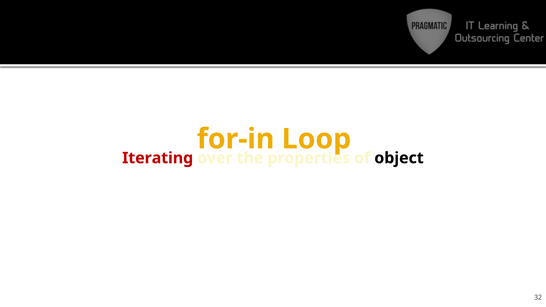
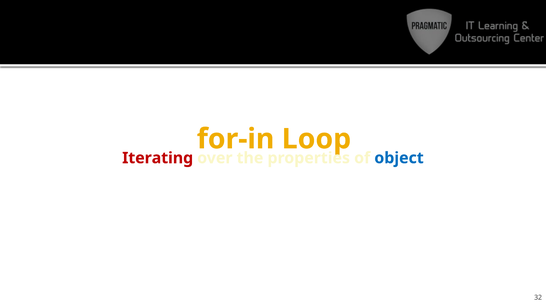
object colour: black -> blue
